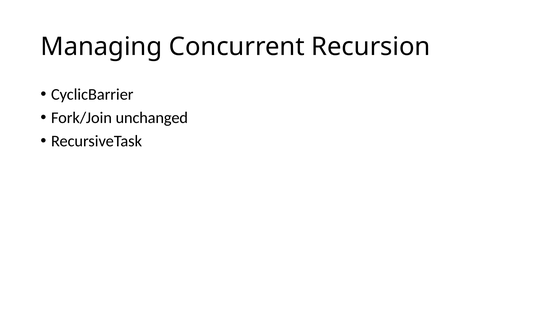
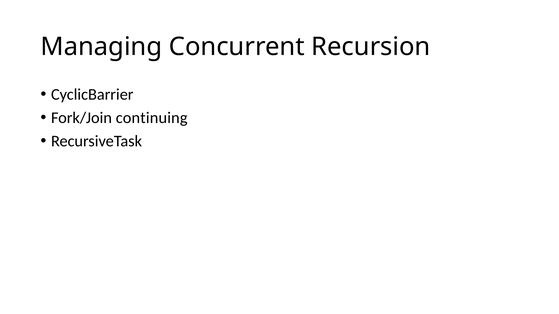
unchanged: unchanged -> continuing
